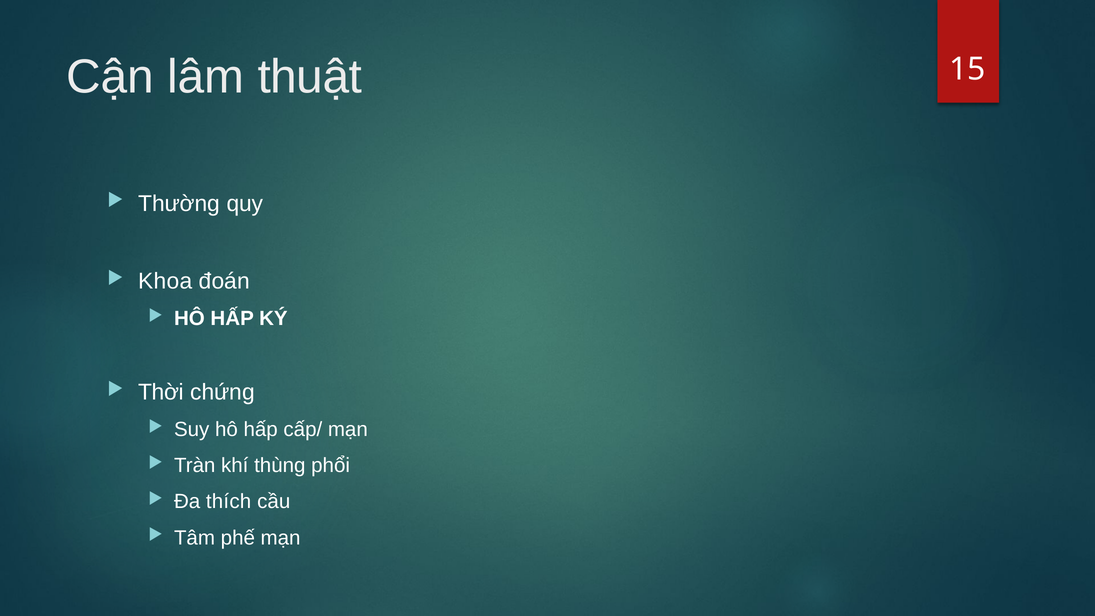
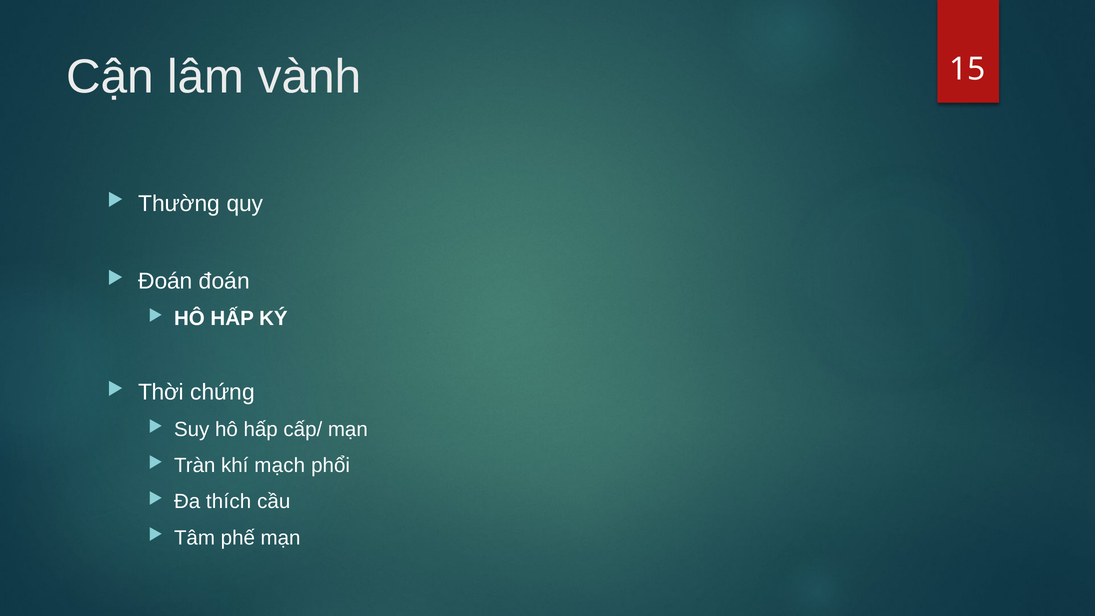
thuật: thuật -> vành
Khoa at (165, 281): Khoa -> Đoán
thùng: thùng -> mạch
